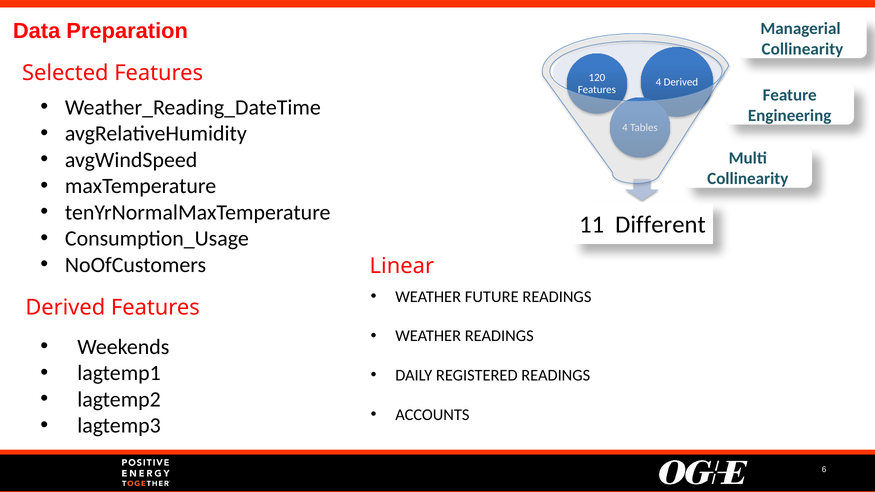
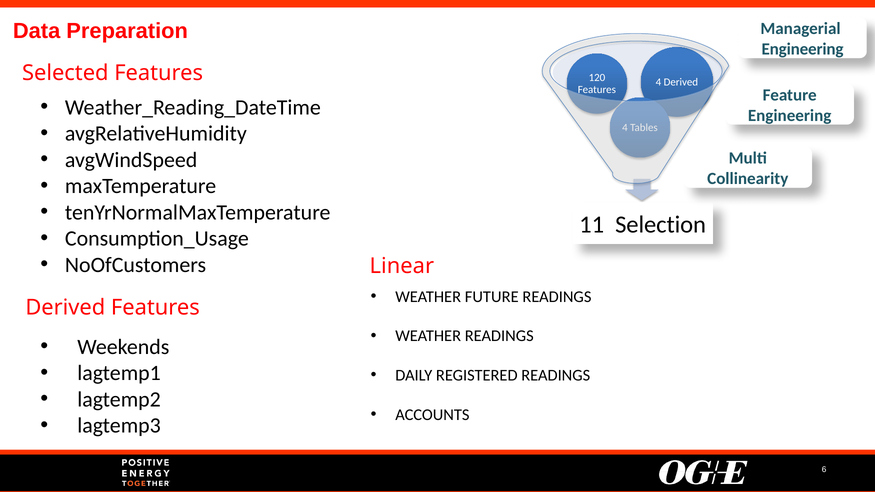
Collinearity at (802, 49): Collinearity -> Engineering
Different: Different -> Selection
